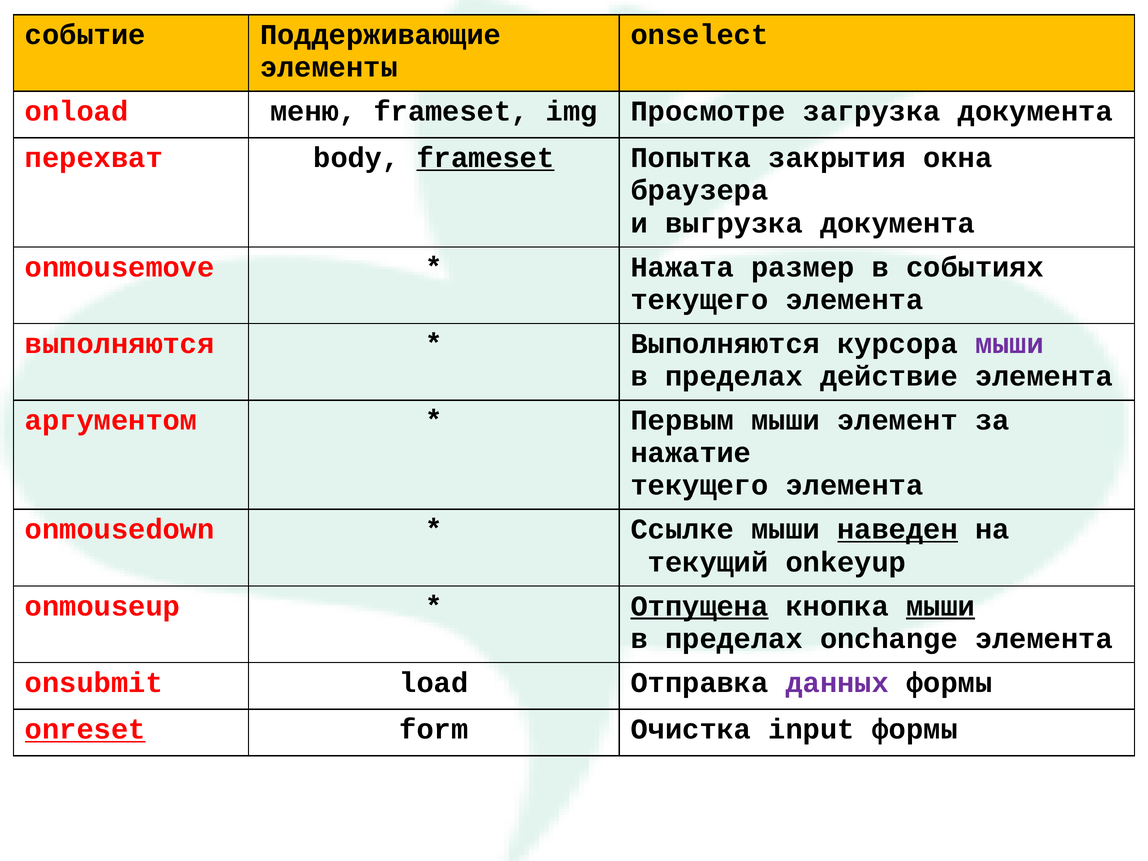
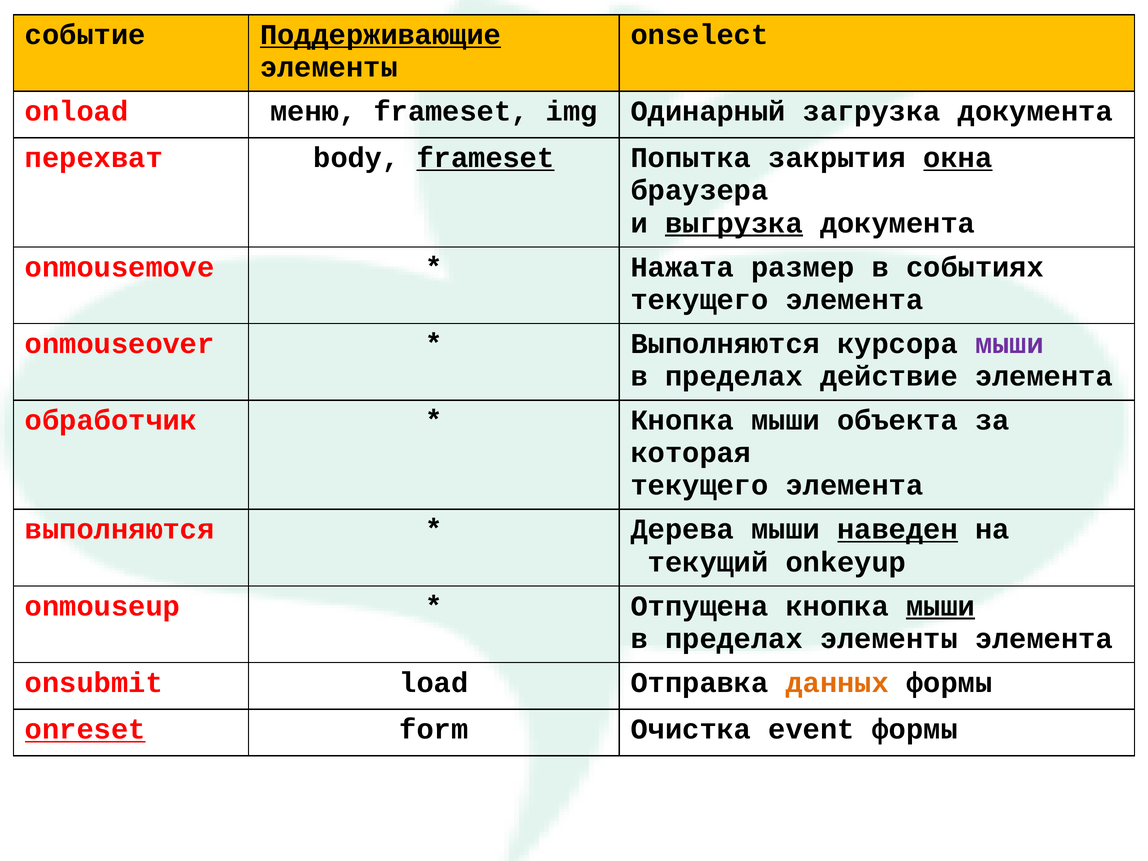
Поддерживающие underline: none -> present
Просмотре: Просмотре -> Одинарный
окна underline: none -> present
выгрузка underline: none -> present
выполняются at (120, 344): выполняются -> onmouseover
аргументом: аргументом -> обработчик
Первым at (682, 420): Первым -> Кнопка
элемент: элемент -> объекта
нажатие: нажатие -> которая
onmousedown at (120, 530): onmousedown -> выполняются
Ссылке: Ссылке -> Дерева
Отпущена underline: present -> none
пределах onchange: onchange -> элементы
данных colour: purple -> orange
input: input -> event
